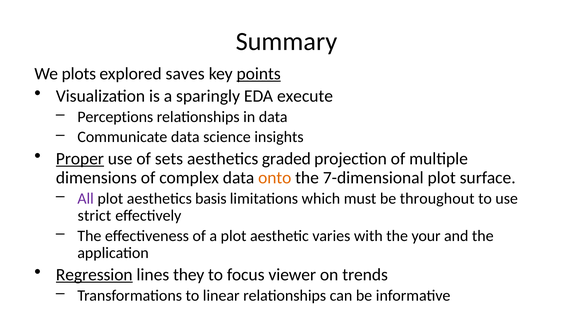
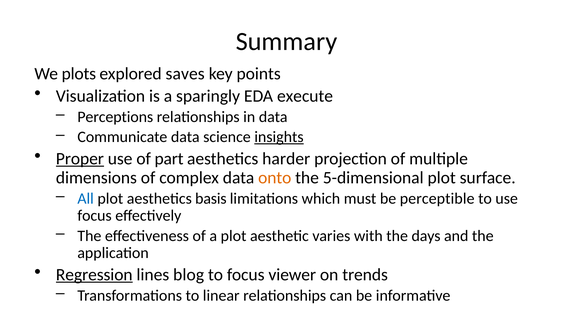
points underline: present -> none
insights underline: none -> present
sets: sets -> part
graded: graded -> harder
7-dimensional: 7-dimensional -> 5-dimensional
All colour: purple -> blue
throughout: throughout -> perceptible
strict at (94, 216): strict -> focus
your: your -> days
they: they -> blog
